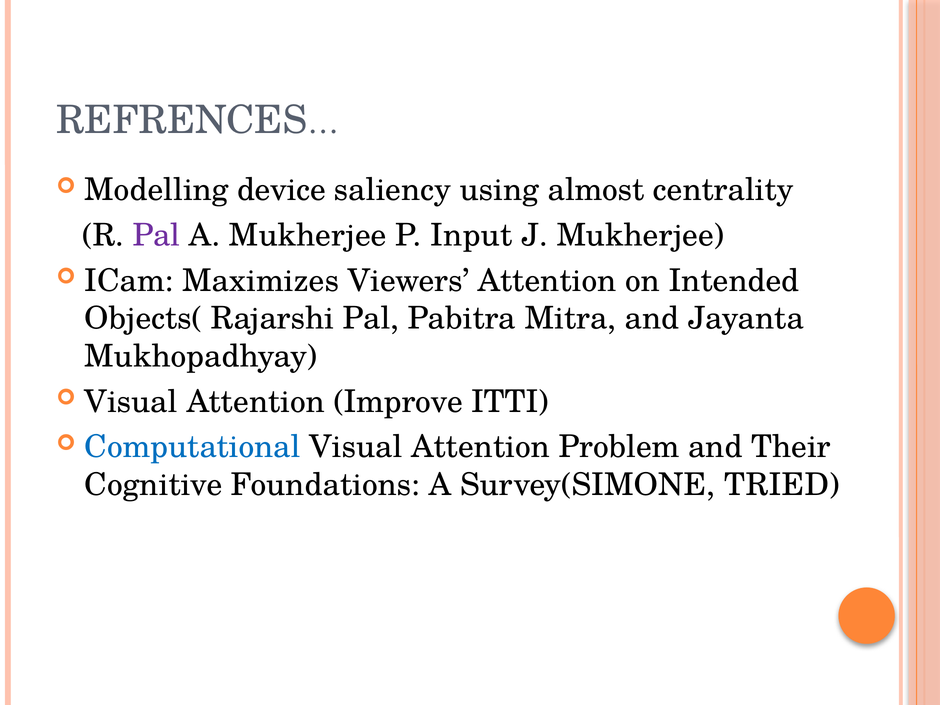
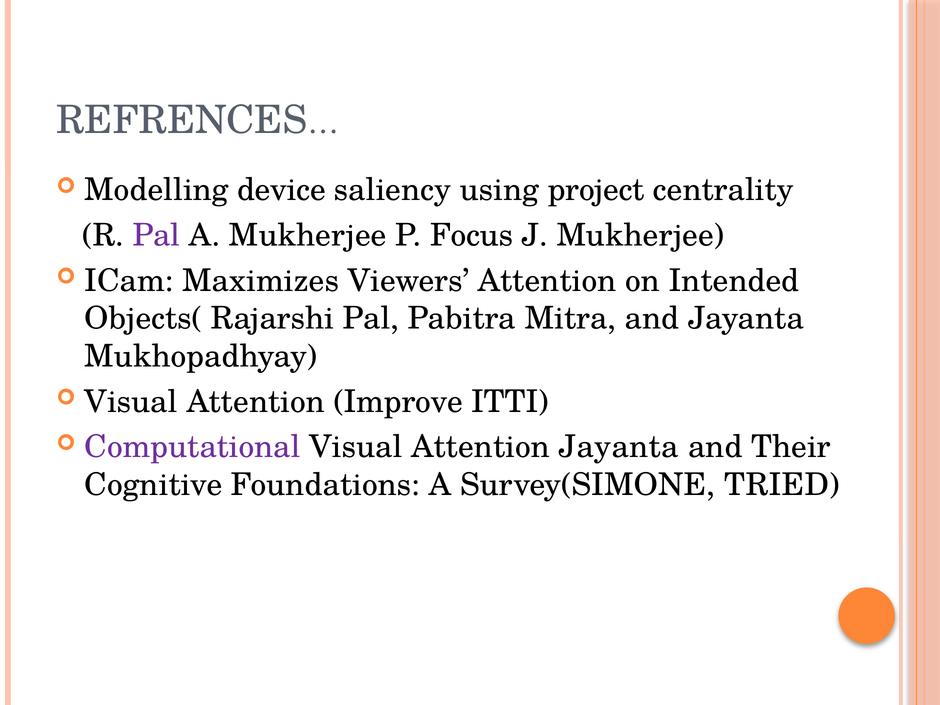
almost: almost -> project
Input: Input -> Focus
Computational colour: blue -> purple
Attention Problem: Problem -> Jayanta
